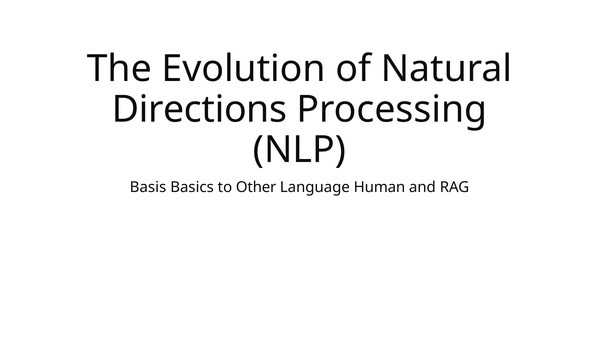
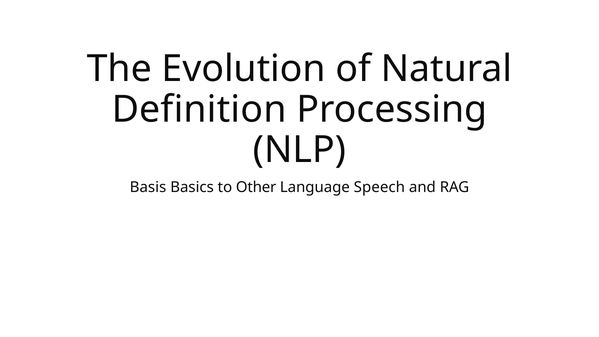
Directions: Directions -> Definition
Human: Human -> Speech
